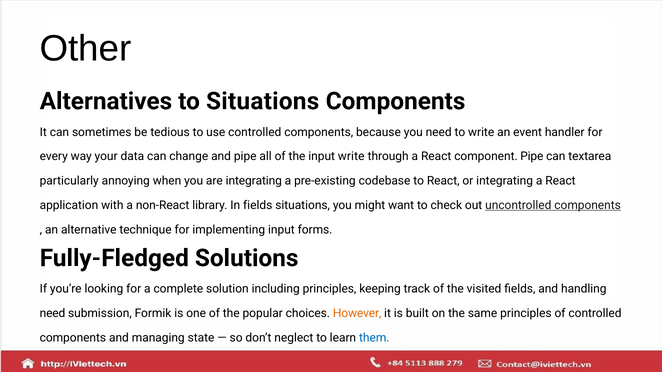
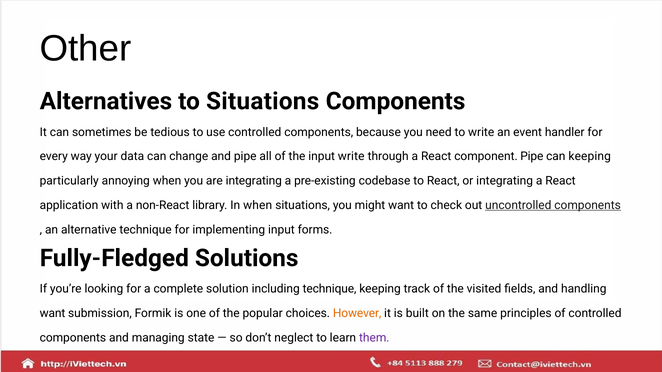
can textarea: textarea -> keeping
In fields: fields -> when
including principles: principles -> technique
need at (52, 314): need -> want
them colour: blue -> purple
